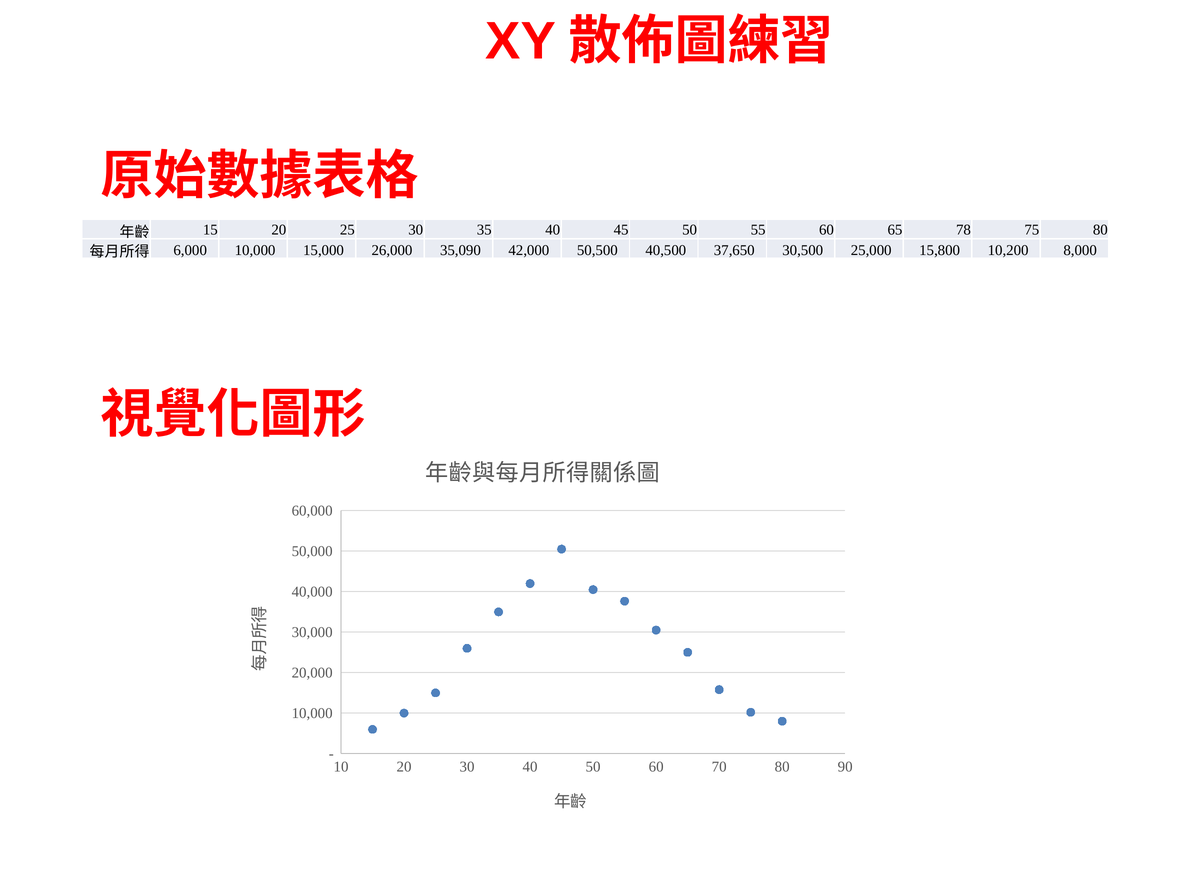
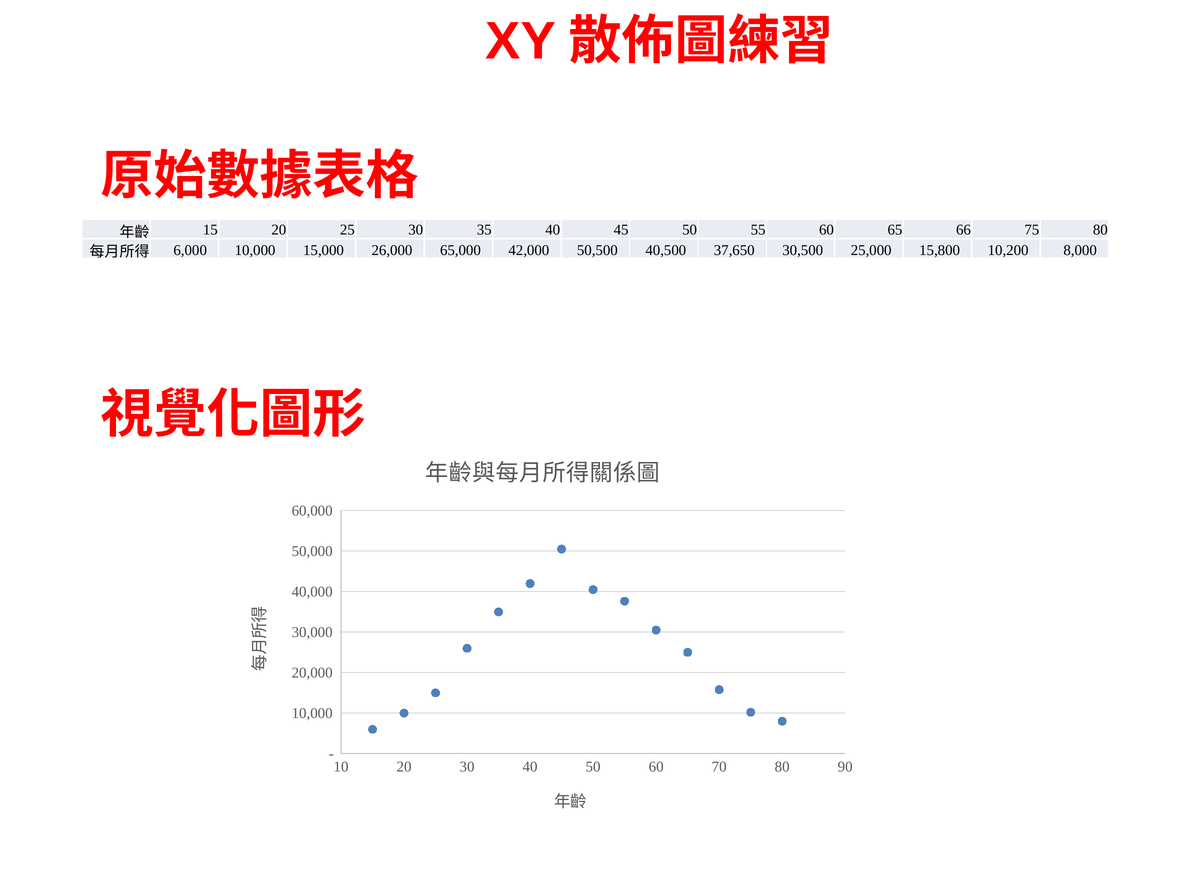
78: 78 -> 66
35,090: 35,090 -> 65,000
